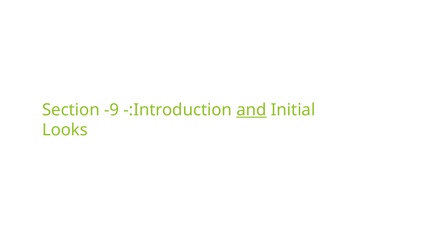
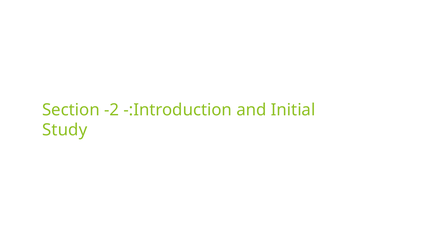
-9: -9 -> -2
and underline: present -> none
Looks: Looks -> Study
